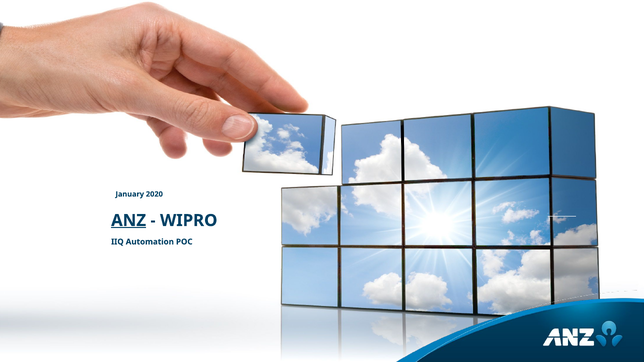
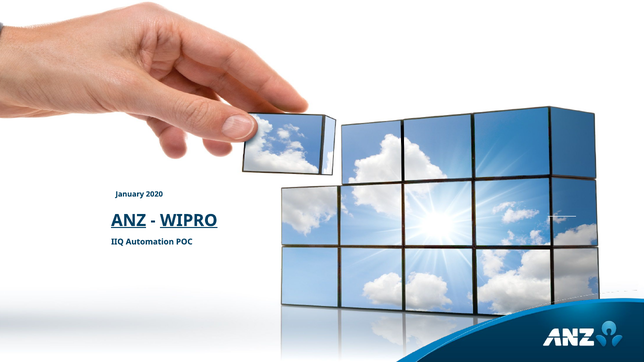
WIPRO underline: none -> present
